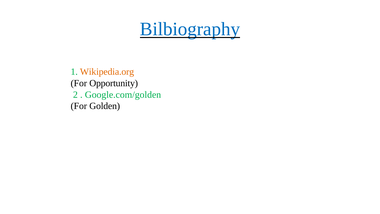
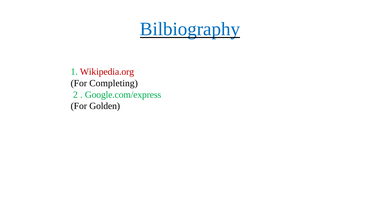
Wikipedia.org colour: orange -> red
Opportunity: Opportunity -> Completing
Google.com/golden: Google.com/golden -> Google.com/express
